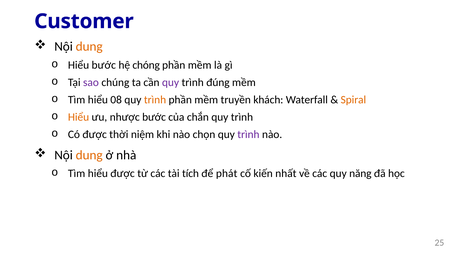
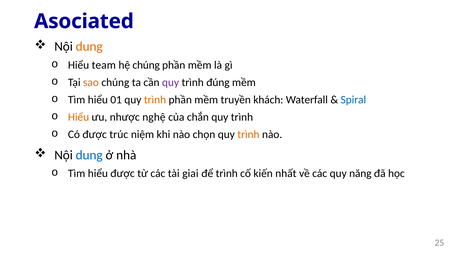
Customer: Customer -> Asociated
Hiểu bước: bước -> team
hệ chóng: chóng -> chúng
sao colour: purple -> orange
08: 08 -> 01
Spiral colour: orange -> blue
nhược bước: bước -> nghệ
thời: thời -> trúc
trình at (248, 135) colour: purple -> orange
dung at (89, 155) colour: orange -> blue
tích: tích -> giai
để phát: phát -> trình
